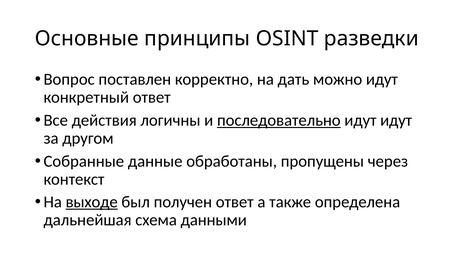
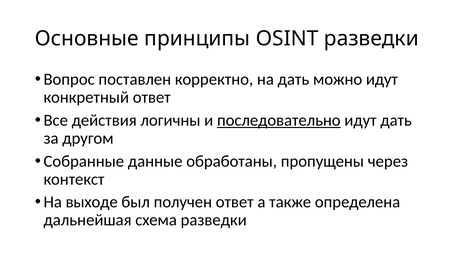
идут идут: идут -> дать
выходе underline: present -> none
схема данными: данными -> разведки
